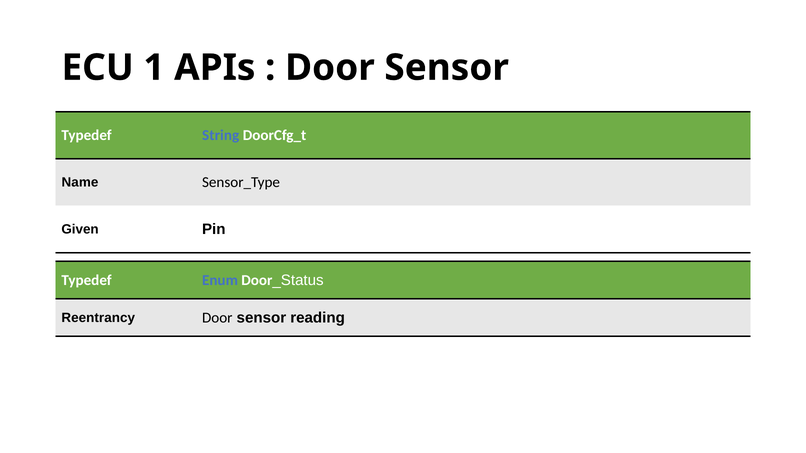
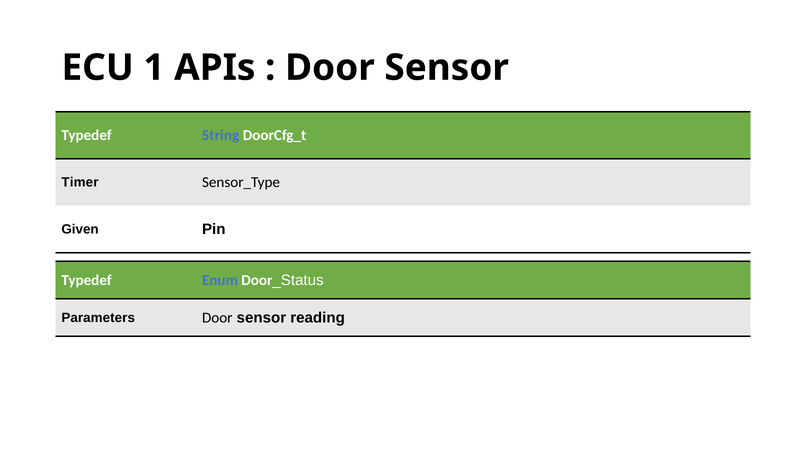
Name: Name -> Timer
Reentrancy: Reentrancy -> Parameters
